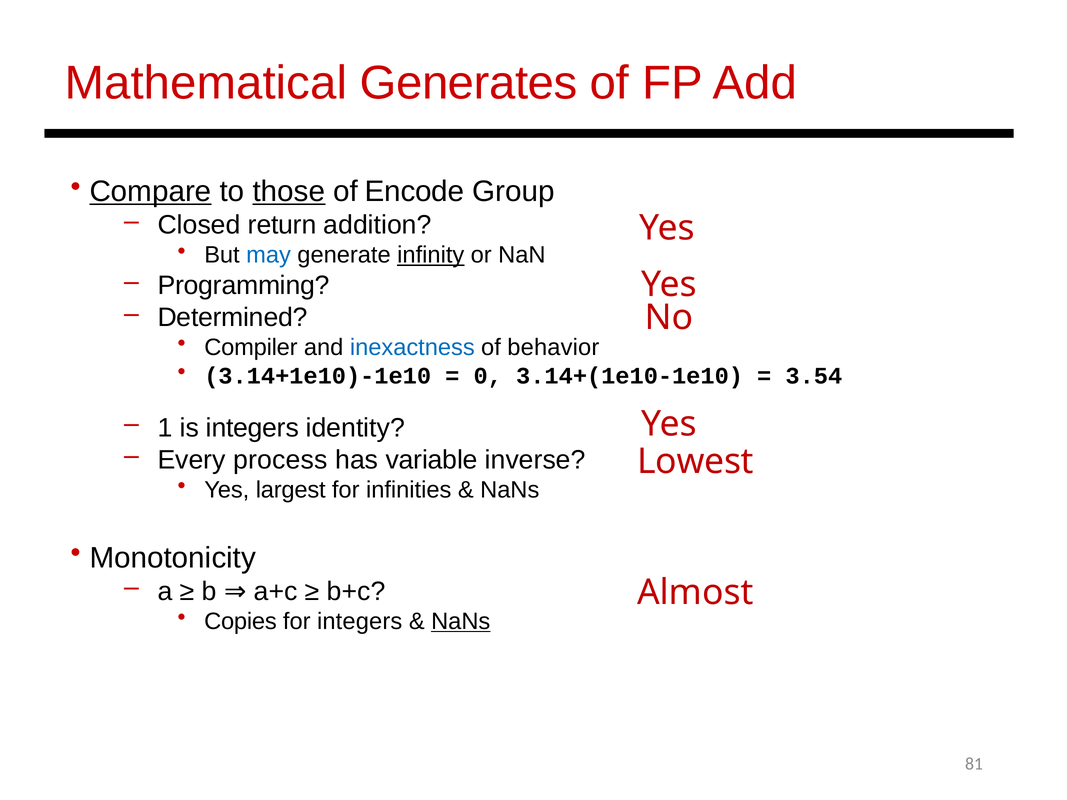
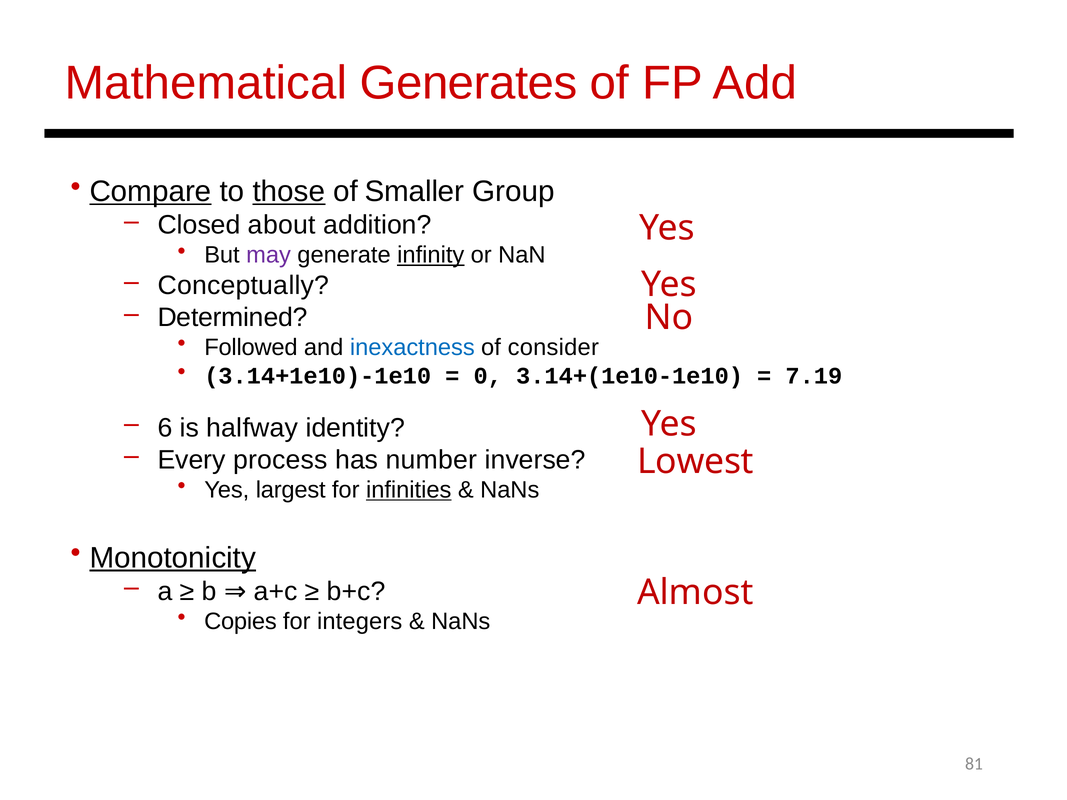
Encode: Encode -> Smaller
return: return -> about
may colour: blue -> purple
Programming: Programming -> Conceptually
Compiler: Compiler -> Followed
behavior: behavior -> consider
3.54: 3.54 -> 7.19
1: 1 -> 6
is integers: integers -> halfway
variable: variable -> number
infinities underline: none -> present
Monotonicity underline: none -> present
NaNs at (461, 622) underline: present -> none
